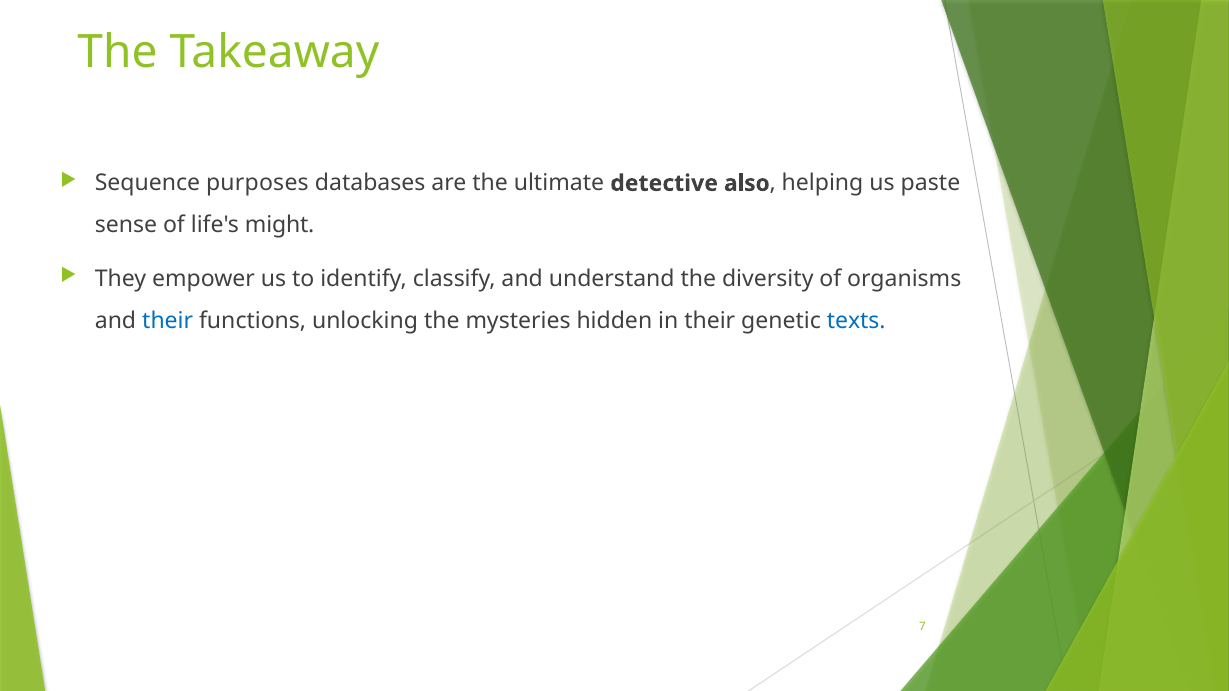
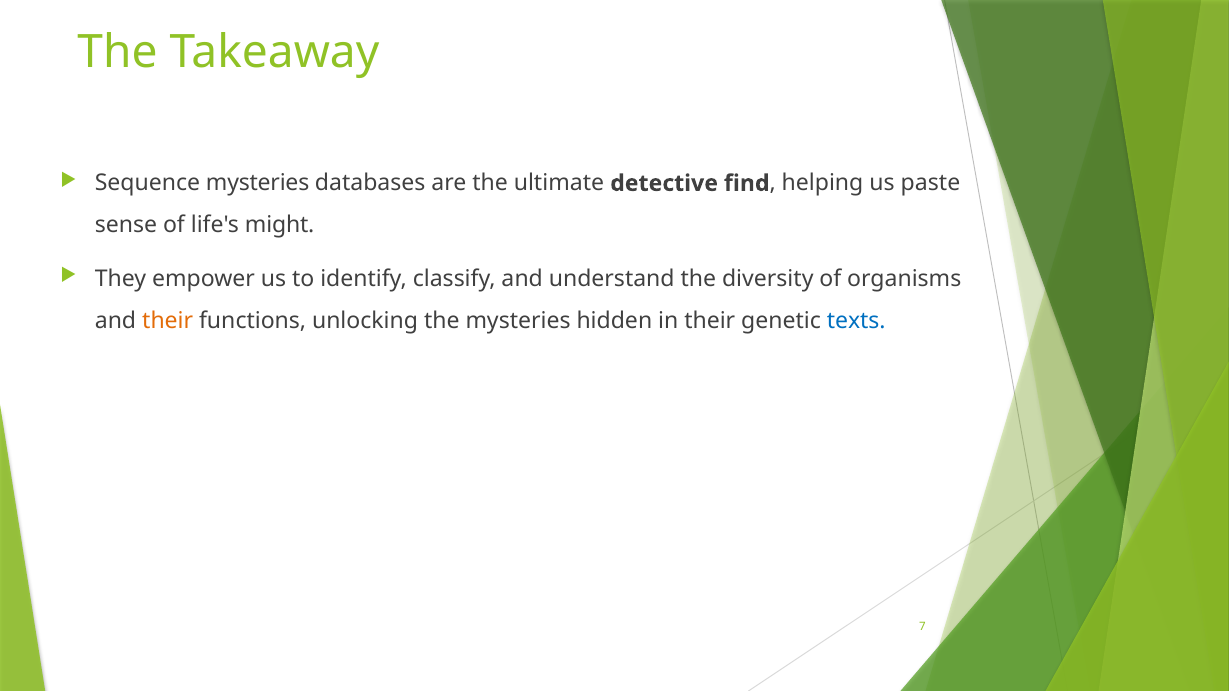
Sequence purposes: purposes -> mysteries
also: also -> find
their at (168, 321) colour: blue -> orange
